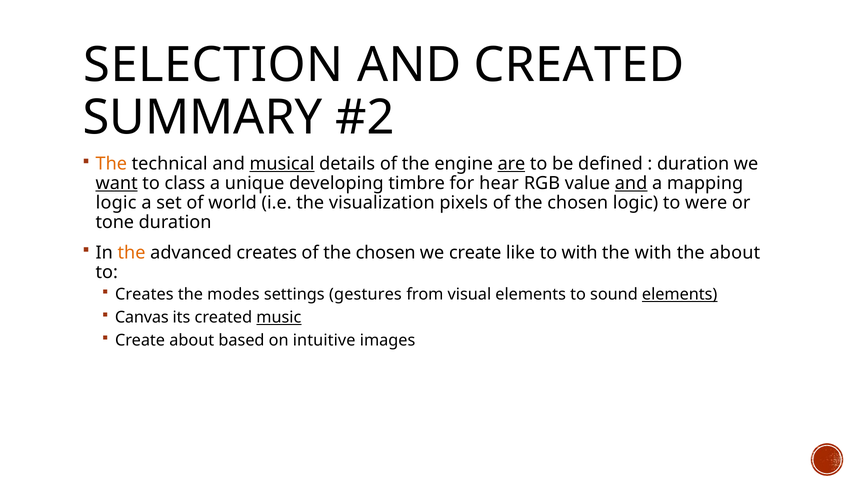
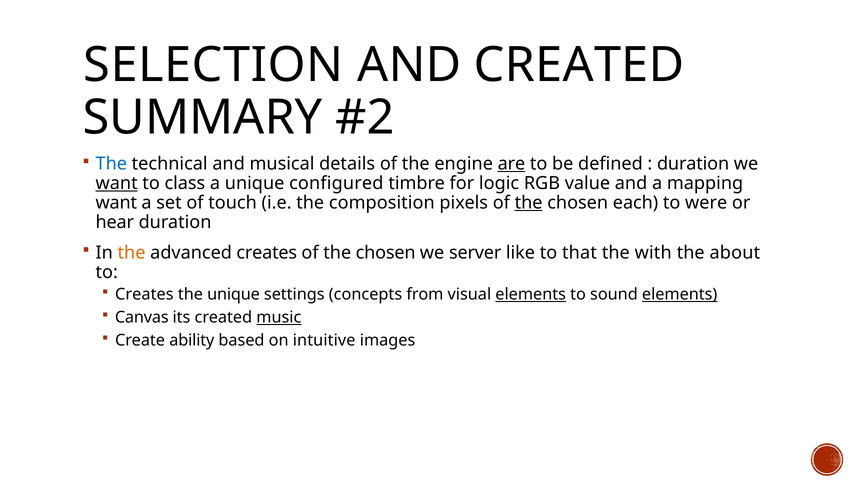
The at (111, 164) colour: orange -> blue
musical underline: present -> none
developing: developing -> configured
hear: hear -> logic
and at (631, 183) underline: present -> none
logic at (116, 203): logic -> want
world: world -> touch
visualization: visualization -> composition
the at (529, 203) underline: none -> present
chosen logic: logic -> each
tone: tone -> hear
we create: create -> server
to with: with -> that
the modes: modes -> unique
gestures: gestures -> concepts
elements at (531, 294) underline: none -> present
Create about: about -> ability
